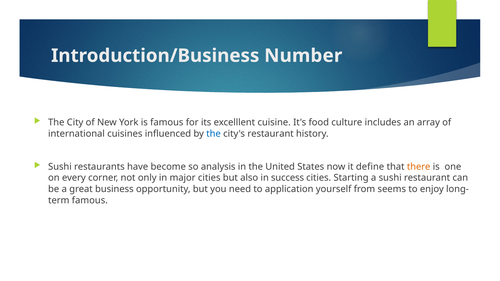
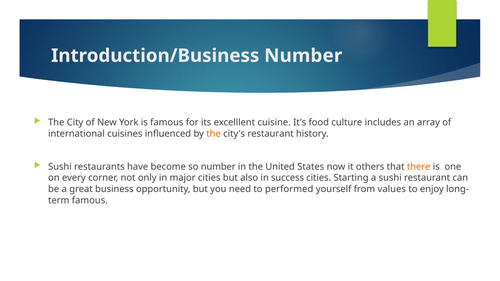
the at (214, 134) colour: blue -> orange
so analysis: analysis -> number
define: define -> others
application: application -> performed
seems: seems -> values
